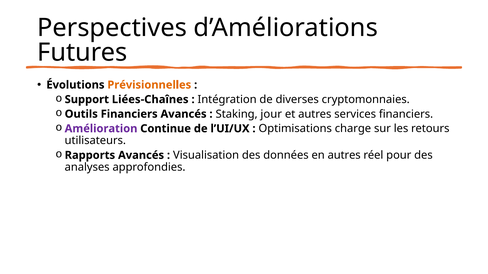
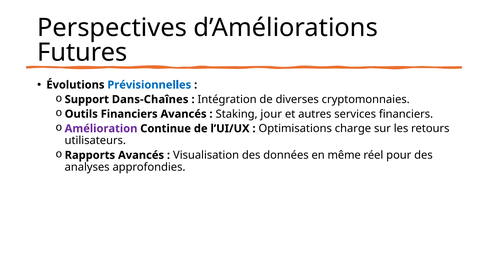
Prévisionnelles colour: orange -> blue
Liées-Chaînes: Liées-Chaînes -> Dans-Chaînes
en autres: autres -> même
